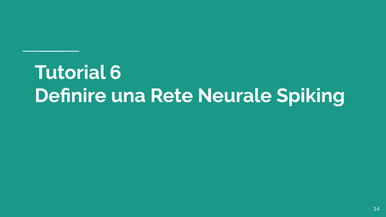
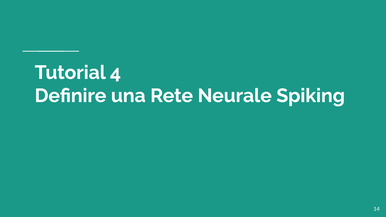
6: 6 -> 4
